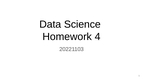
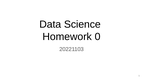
4: 4 -> 0
